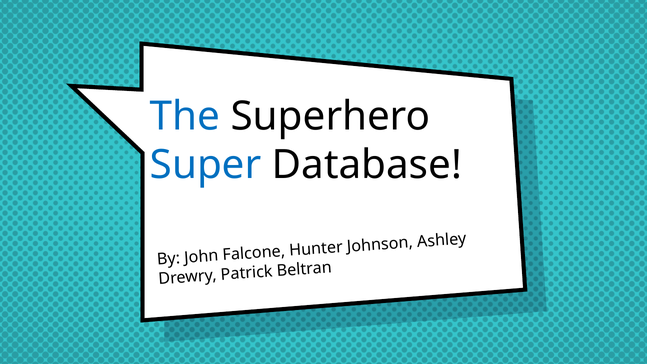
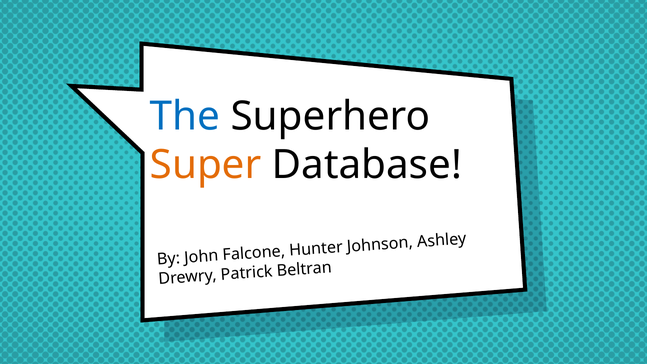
Super colour: blue -> orange
